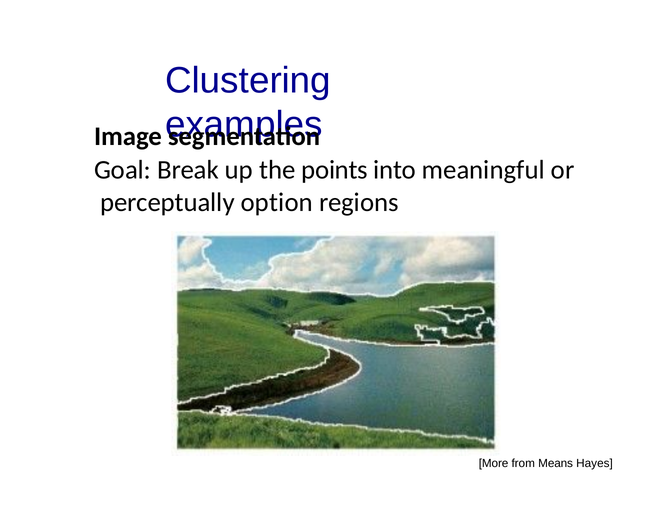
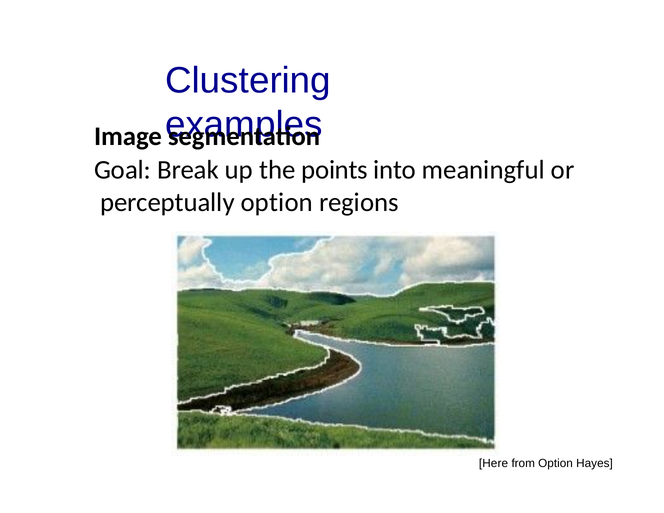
More: More -> Here
from Means: Means -> Option
